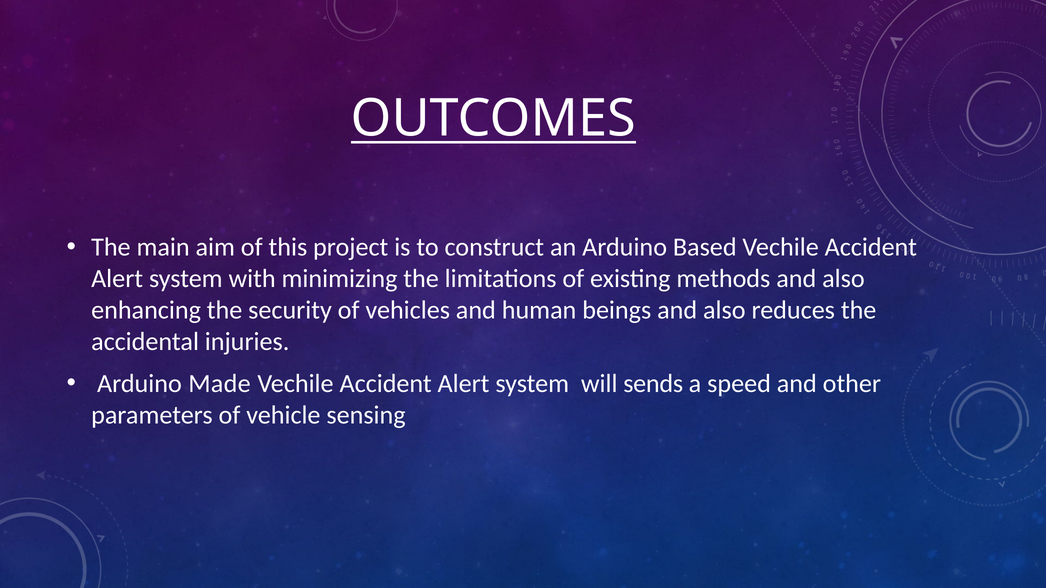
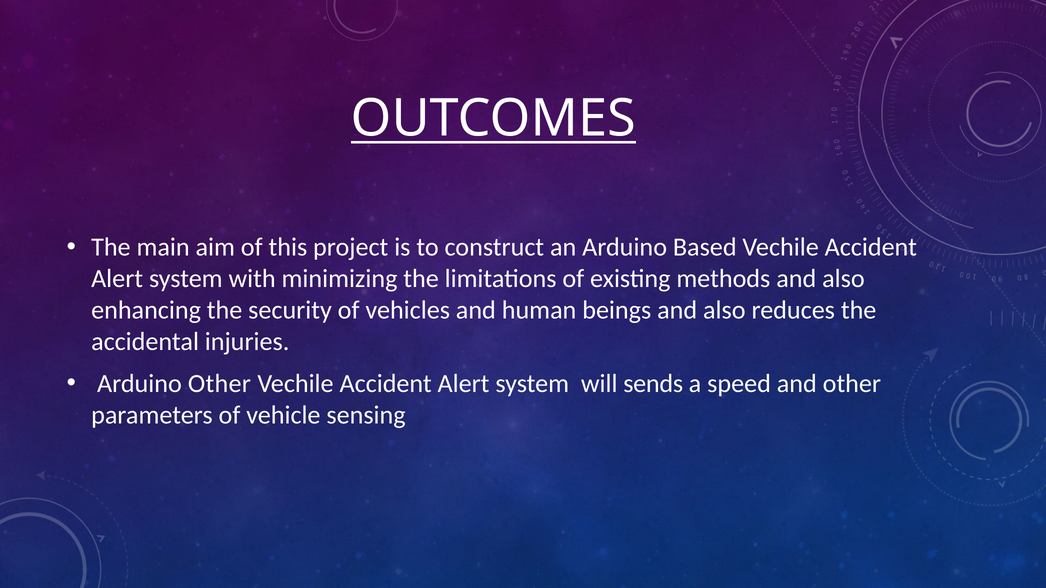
Arduino Made: Made -> Other
